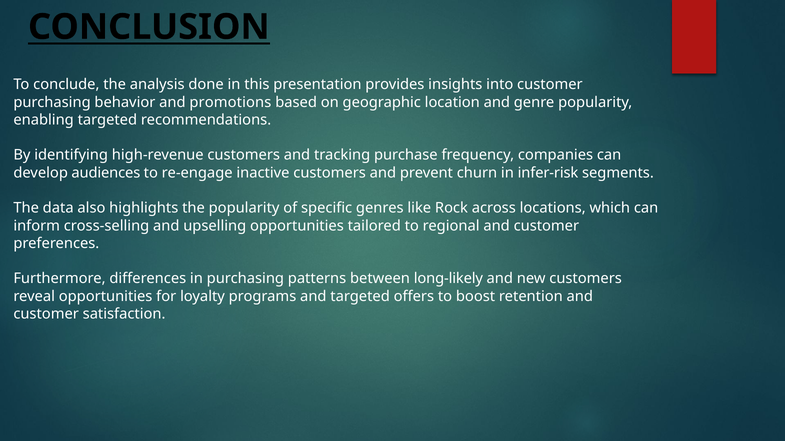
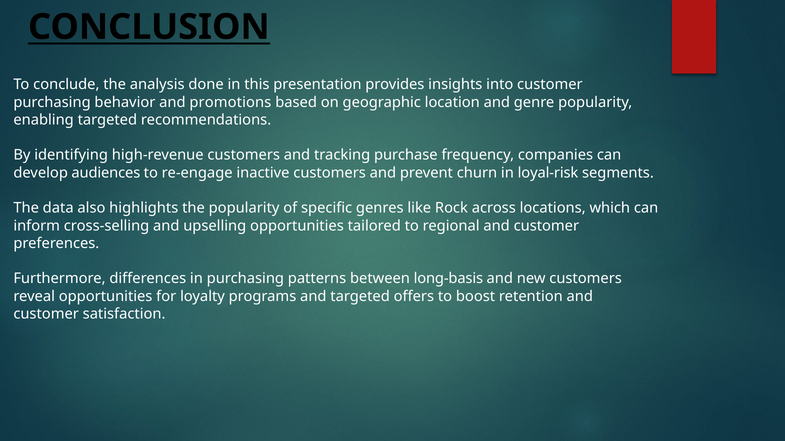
infer-risk: infer-risk -> loyal-risk
long-likely: long-likely -> long-basis
